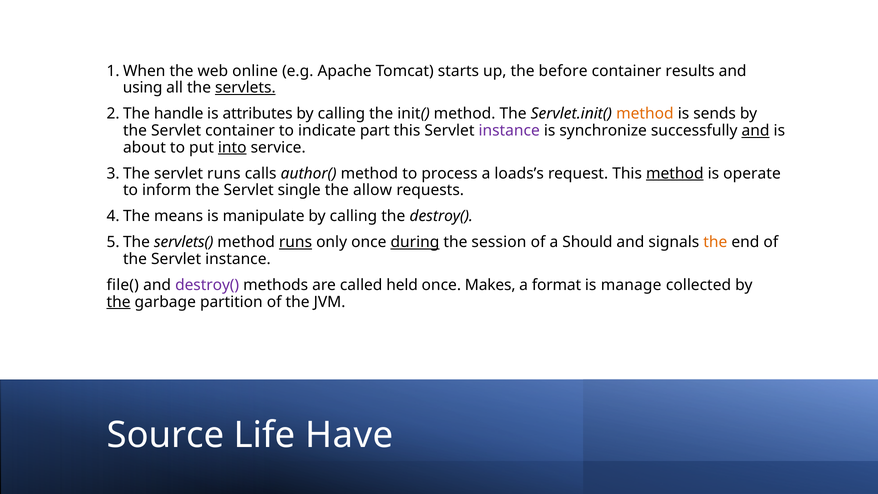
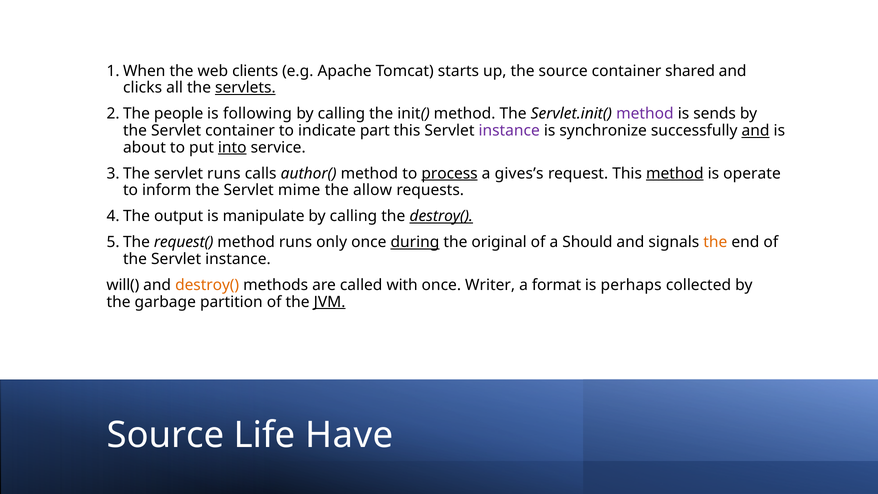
online: online -> clients
the before: before -> source
results: results -> shared
using: using -> clicks
handle: handle -> people
attributes: attributes -> following
method at (645, 114) colour: orange -> purple
process underline: none -> present
loads’s: loads’s -> gives’s
single: single -> mime
means: means -> output
destroy( at (441, 216) underline: none -> present
servlets(: servlets( -> request(
runs at (295, 242) underline: present -> none
session: session -> original
file(: file( -> will(
destroy( at (207, 285) colour: purple -> orange
held: held -> with
Makes: Makes -> Writer
manage: manage -> perhaps
the at (119, 302) underline: present -> none
JVM underline: none -> present
